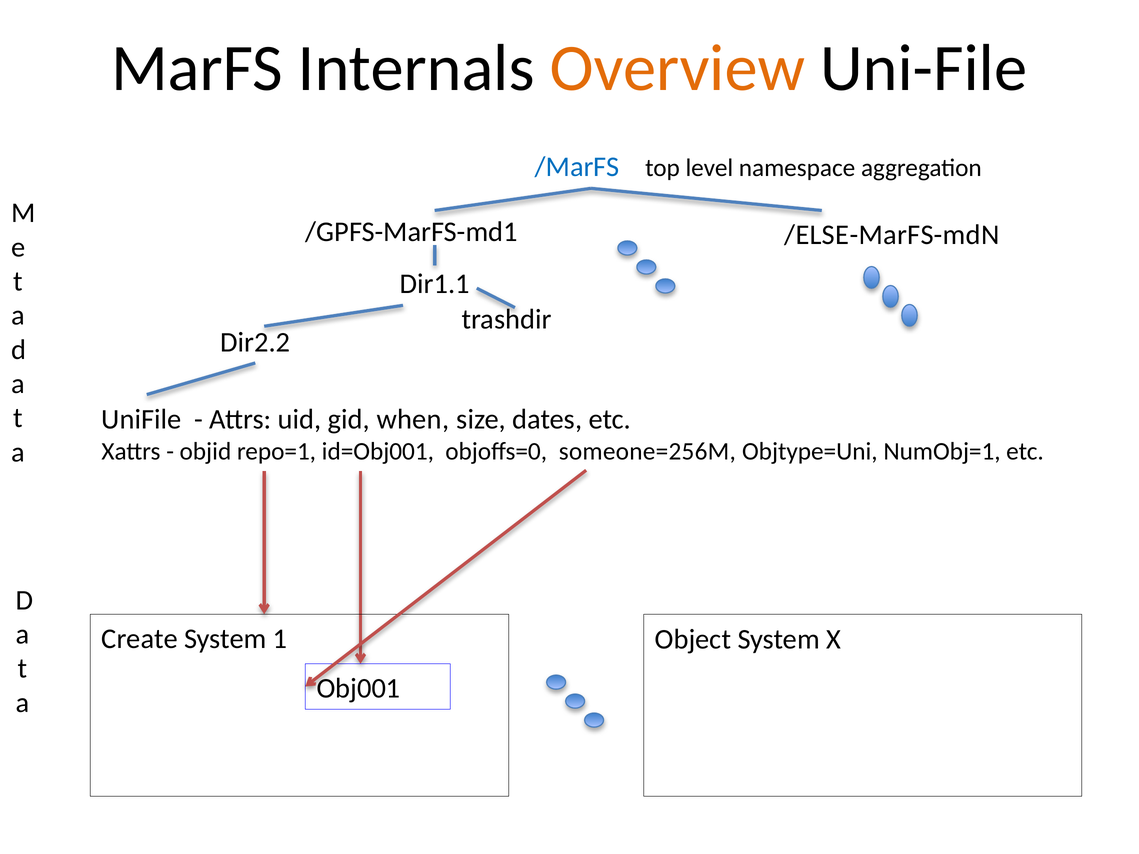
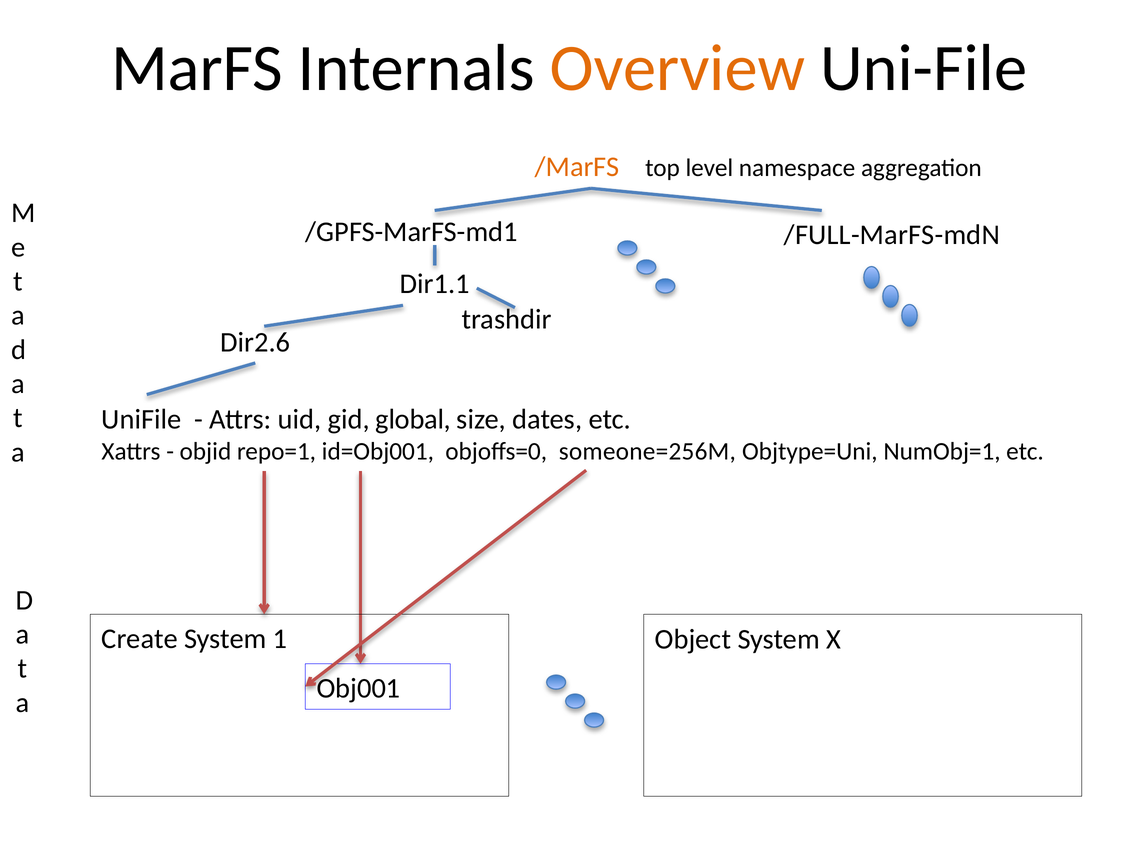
/MarFS colour: blue -> orange
/ELSE-MarFS-mdN: /ELSE-MarFS-mdN -> /FULL-MarFS-mdN
Dir2.2: Dir2.2 -> Dir2.6
when: when -> global
